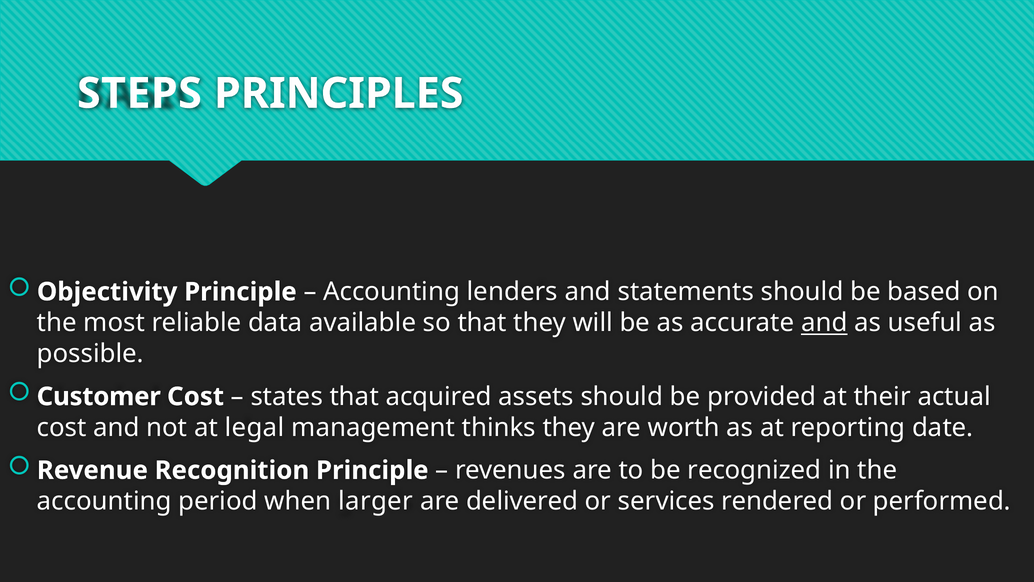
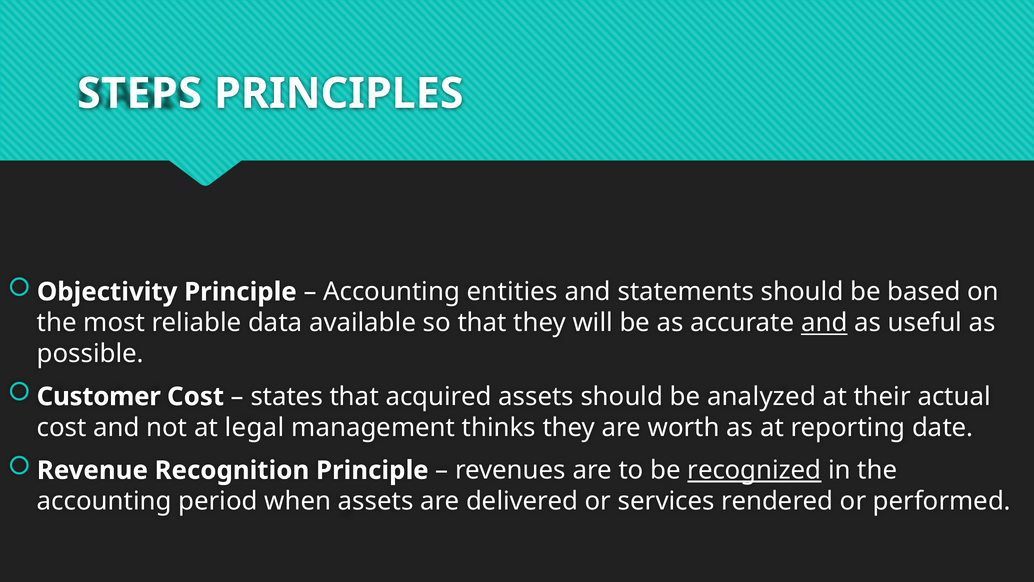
lenders: lenders -> entities
provided: provided -> analyzed
recognized underline: none -> present
when larger: larger -> assets
